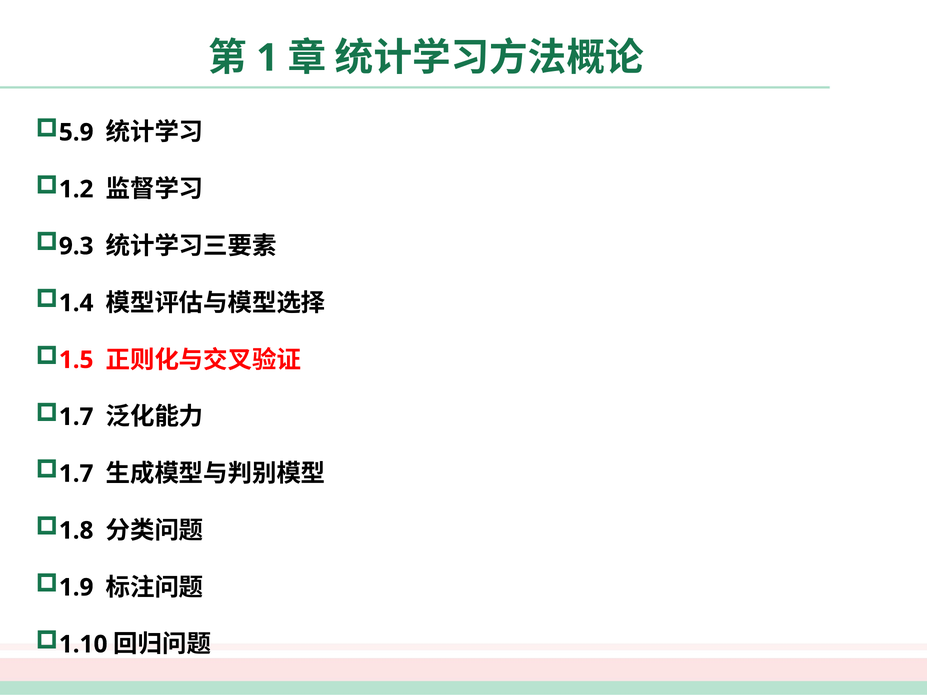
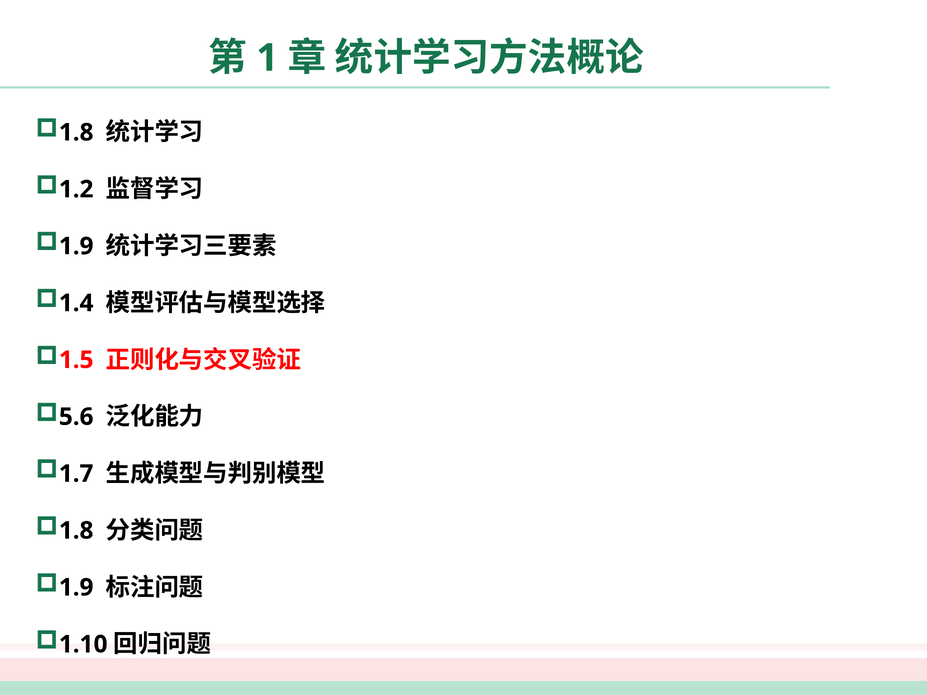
5.9 at (76, 132): 5.9 -> 1.8
9.3 at (76, 246): 9.3 -> 1.9
1.7 at (76, 417): 1.7 -> 5.6
